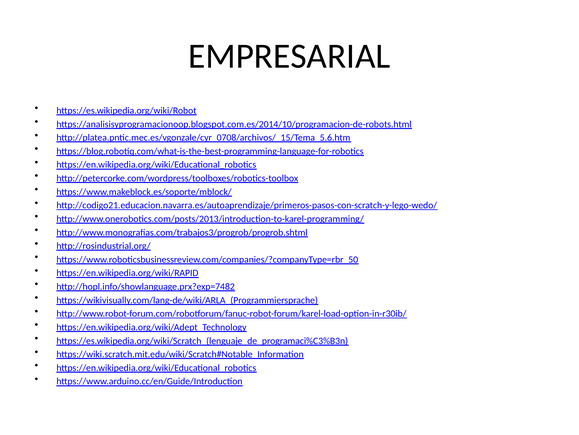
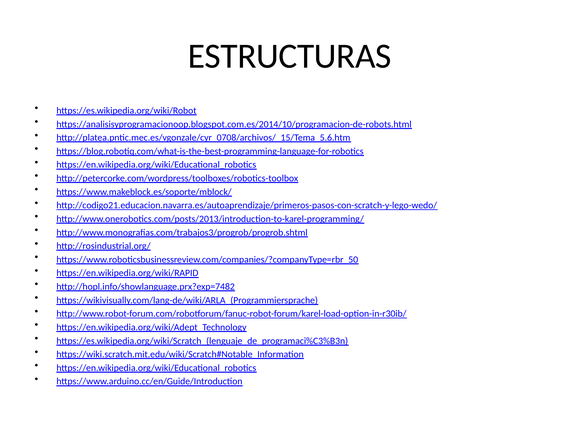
EMPRESARIAL: EMPRESARIAL -> ESTRUCTURAS
